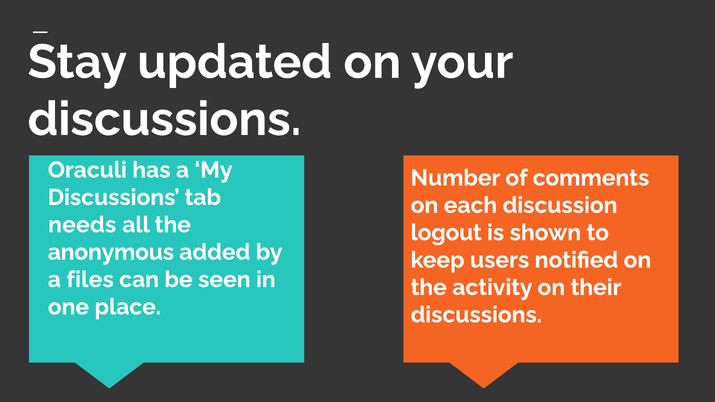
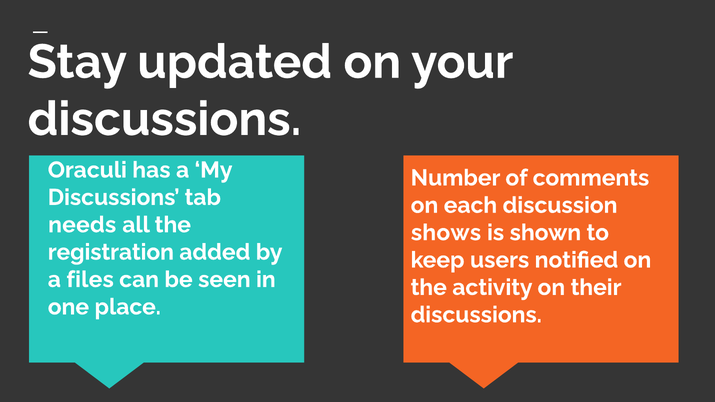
logout: logout -> shows
anonymous: anonymous -> registration
